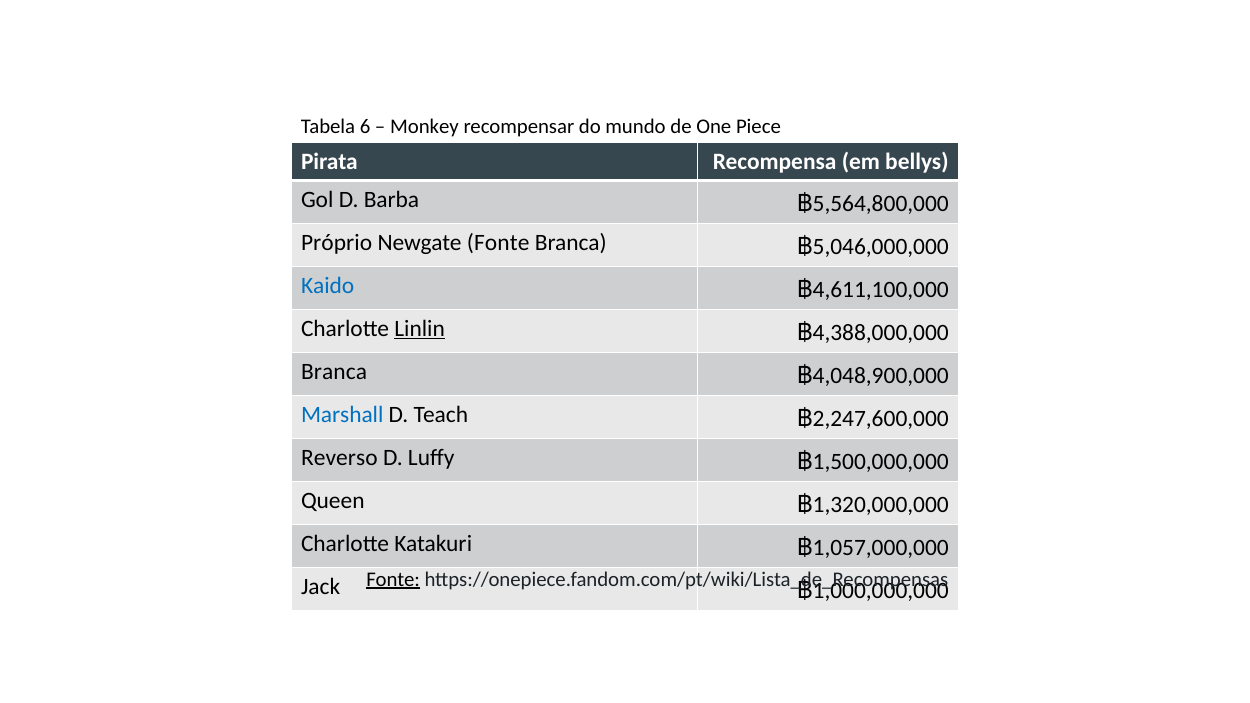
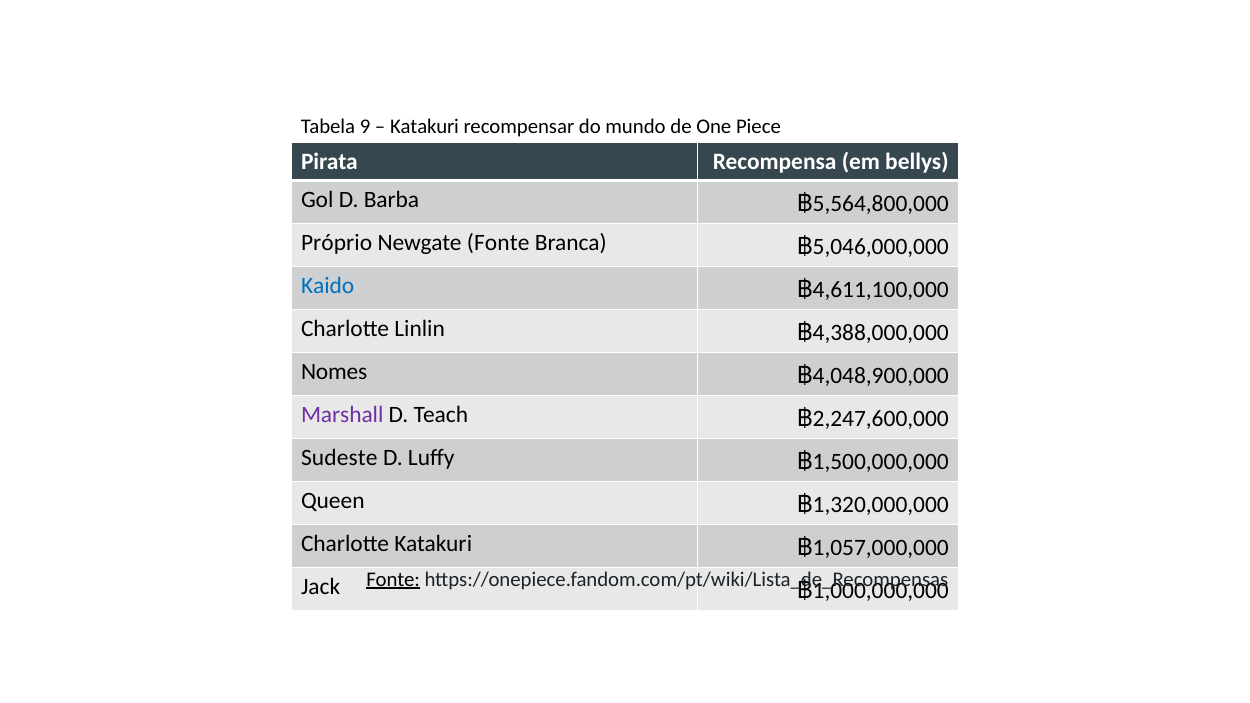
6: 6 -> 9
Monkey at (424, 126): Monkey -> Katakuri
Linlin underline: present -> none
Branca at (334, 372): Branca -> Nomes
Marshall colour: blue -> purple
Reverso: Reverso -> Sudeste
